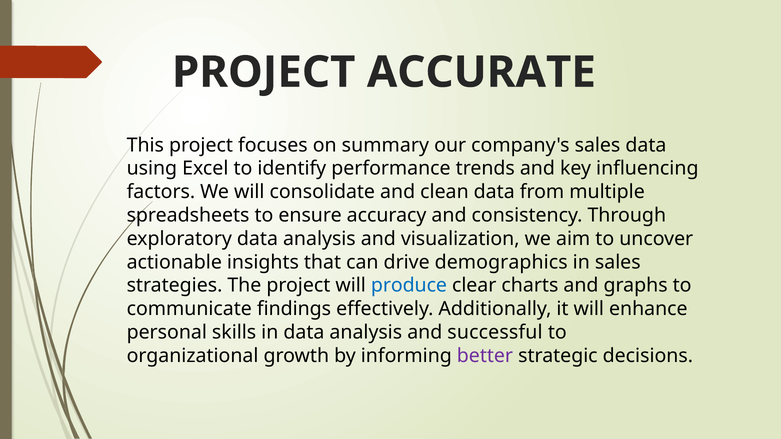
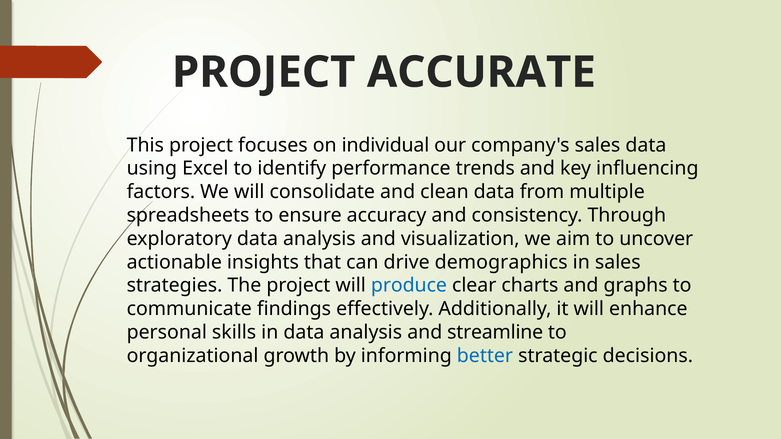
summary: summary -> individual
successful: successful -> streamline
better colour: purple -> blue
